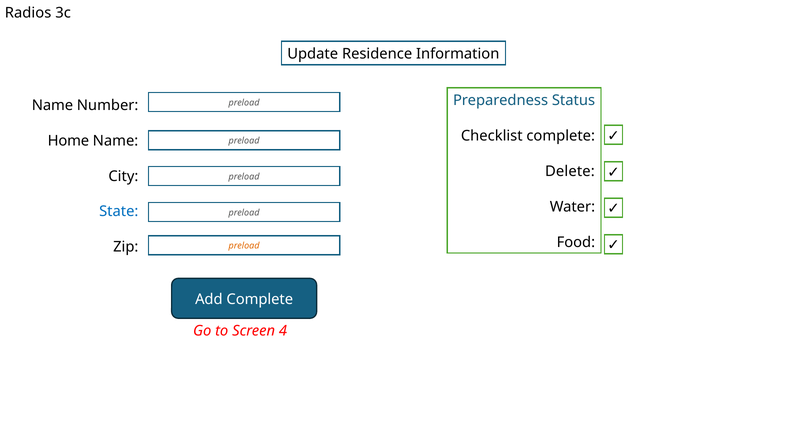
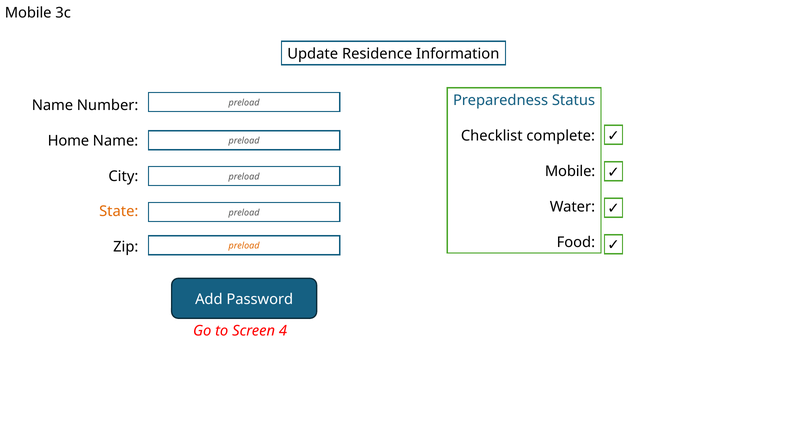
Radios at (28, 13): Radios -> Mobile
Delete at (570, 171): Delete -> Mobile
State colour: blue -> orange
Add Complete: Complete -> Password
